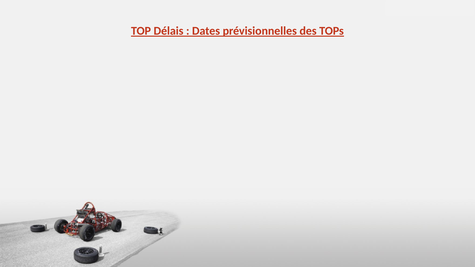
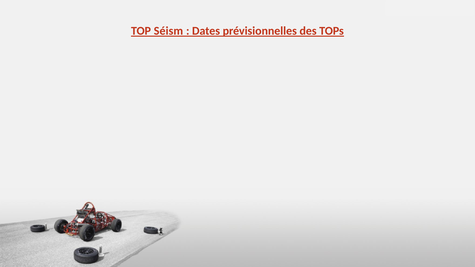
Délais: Délais -> Séism
